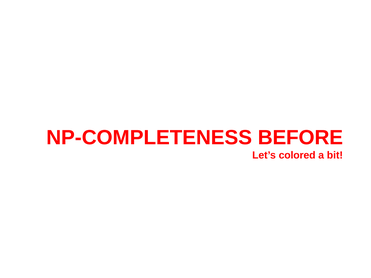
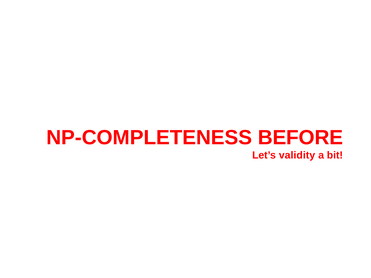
colored: colored -> validity
